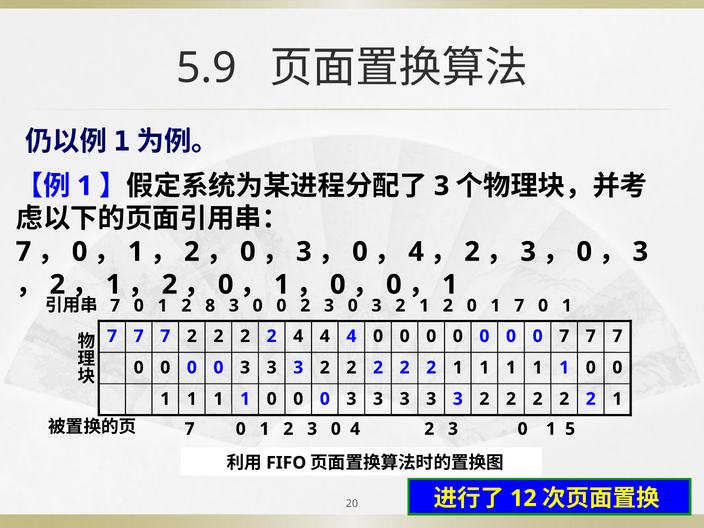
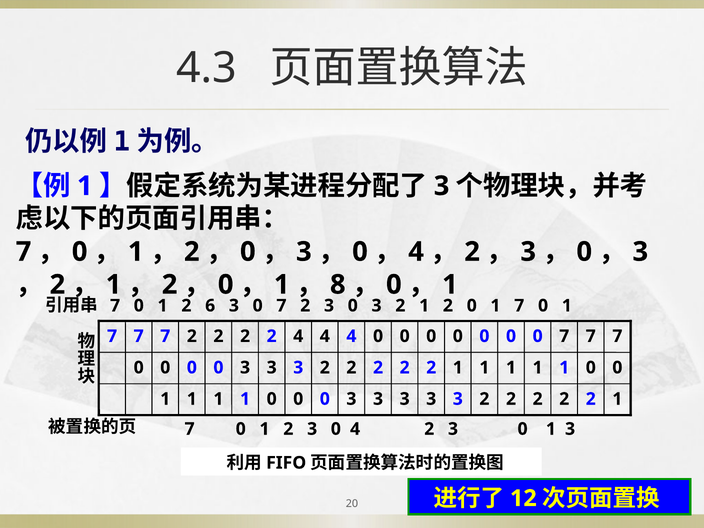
5.9: 5.9 -> 4.3
0 at (338, 285): 0 -> 8
8: 8 -> 6
0 at (281, 306): 0 -> 7
1 5: 5 -> 3
